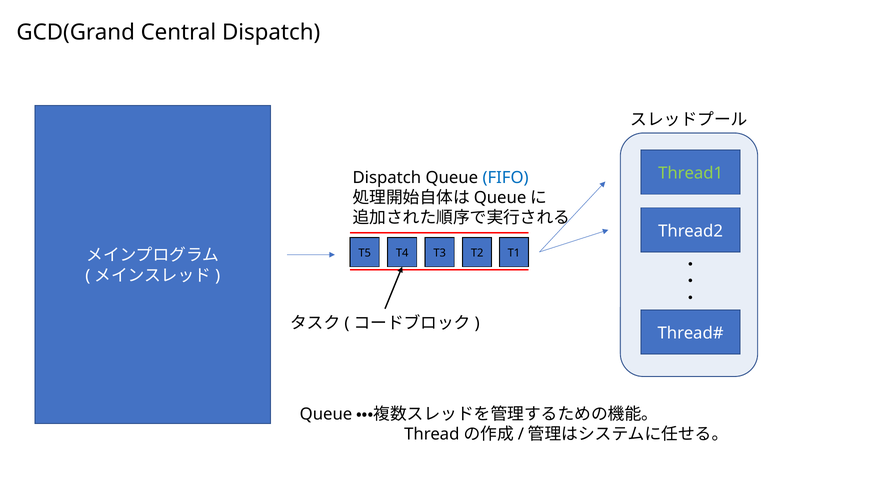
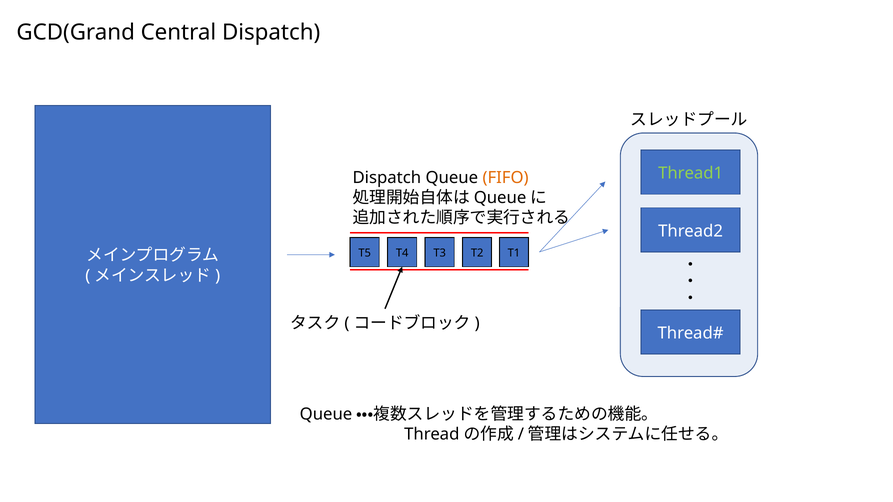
FIFO colour: blue -> orange
